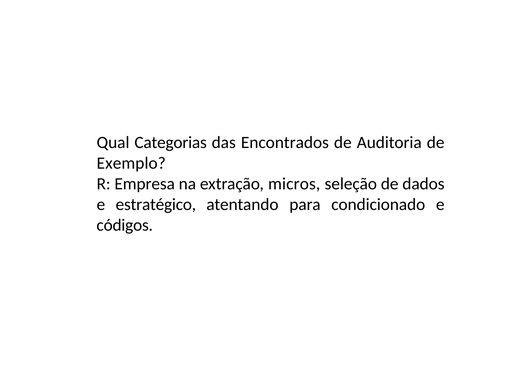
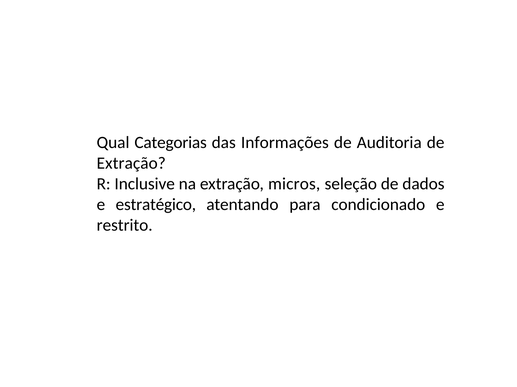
Encontrados: Encontrados -> Informações
Exemplo at (131, 163): Exemplo -> Extração
Empresa: Empresa -> Inclusive
códigos: códigos -> restrito
